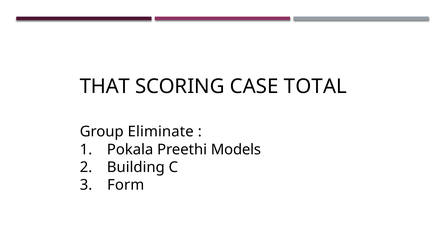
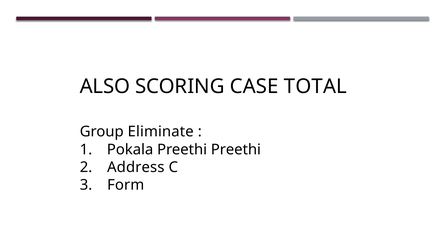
THAT: THAT -> ALSO
Preethi Models: Models -> Preethi
Building: Building -> Address
